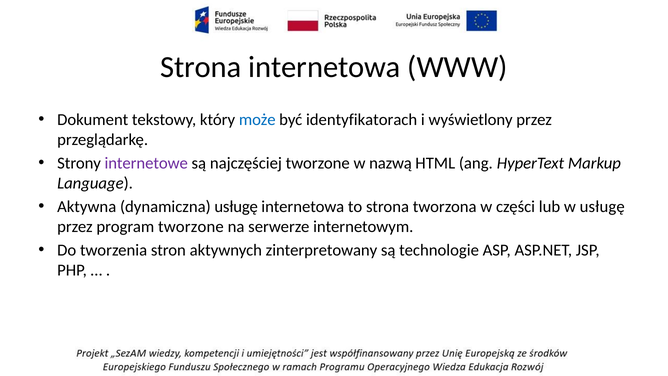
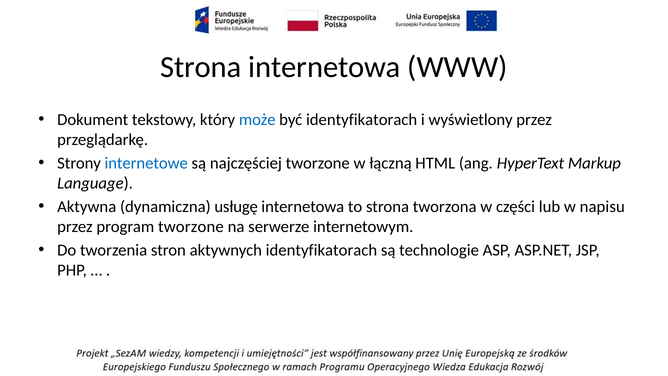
internetowe colour: purple -> blue
nazwą: nazwą -> łączną
w usługę: usługę -> napisu
aktywnych zinterpretowany: zinterpretowany -> identyfikatorach
